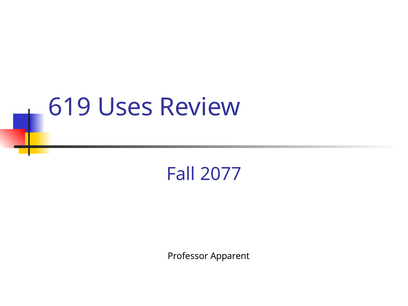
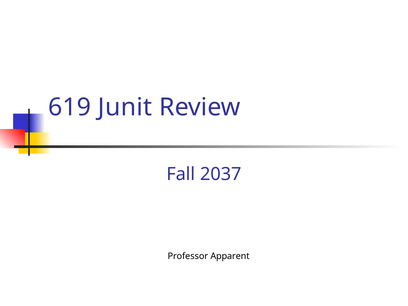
Uses: Uses -> Junit
2077: 2077 -> 2037
